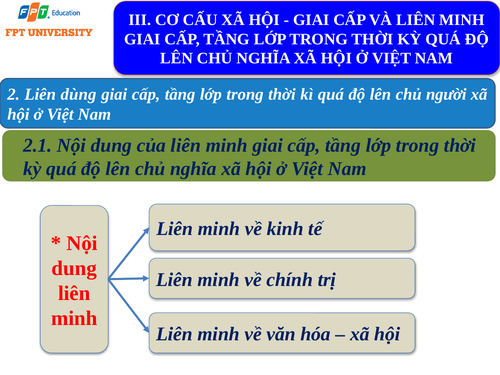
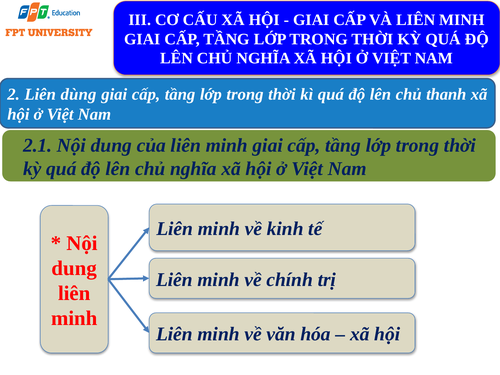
người: người -> thanh
